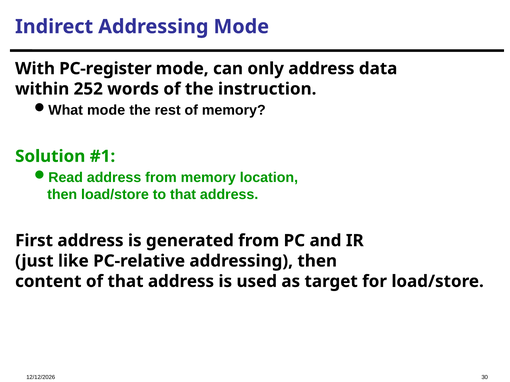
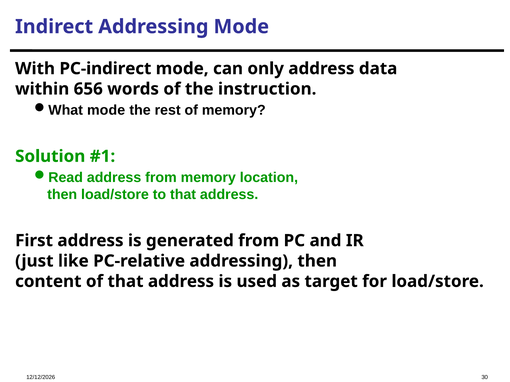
PC-register: PC-register -> PC-indirect
252: 252 -> 656
